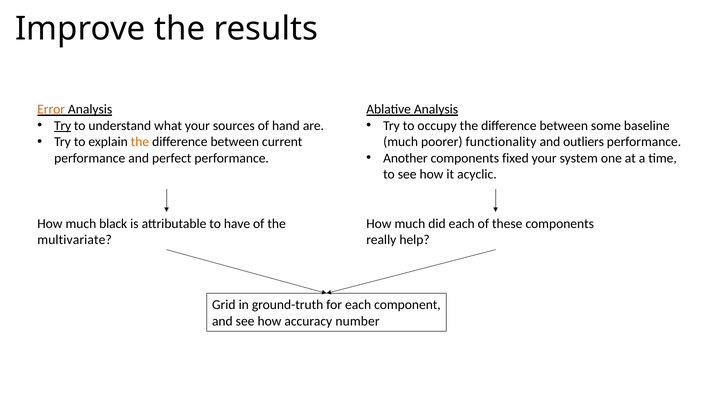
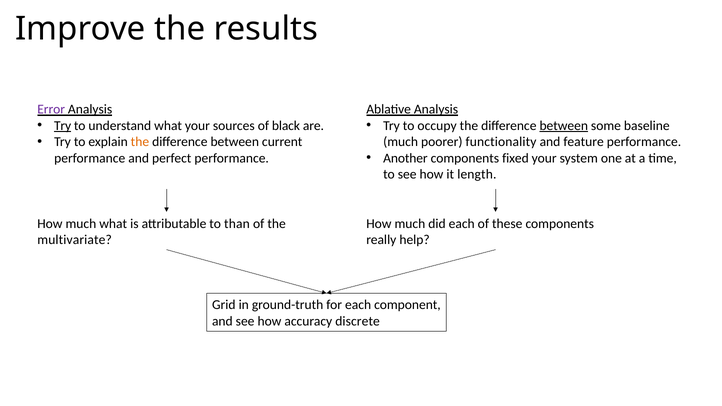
Error colour: orange -> purple
hand: hand -> black
between at (564, 126) underline: none -> present
outliers: outliers -> feature
acyclic: acyclic -> length
much black: black -> what
have: have -> than
number: number -> discrete
